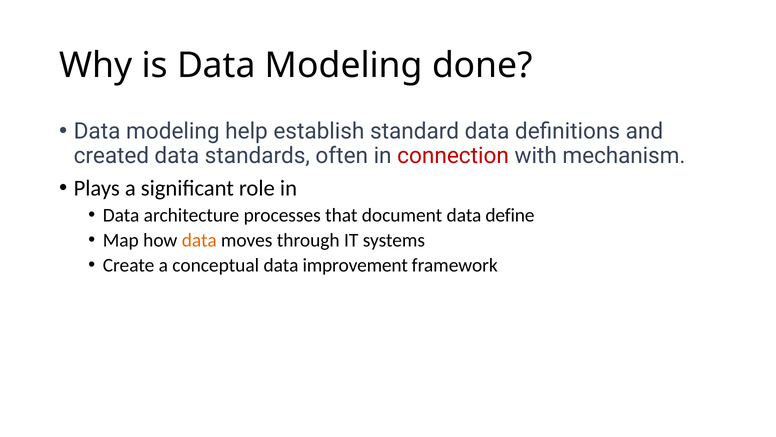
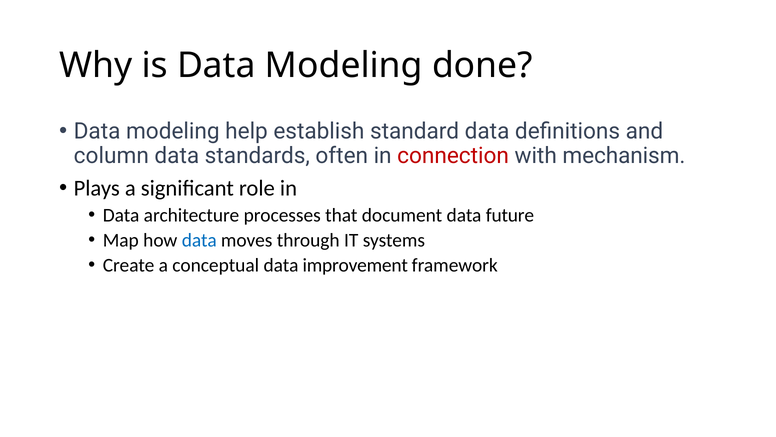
created: created -> column
define: define -> future
data at (199, 240) colour: orange -> blue
